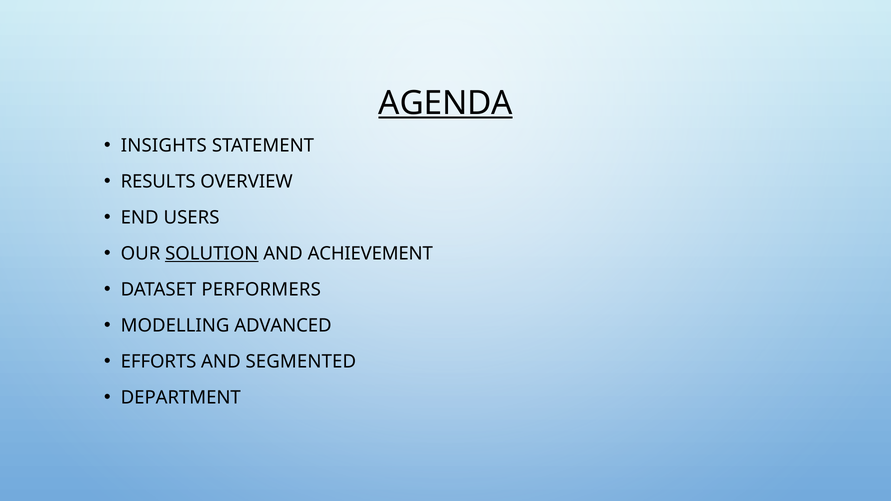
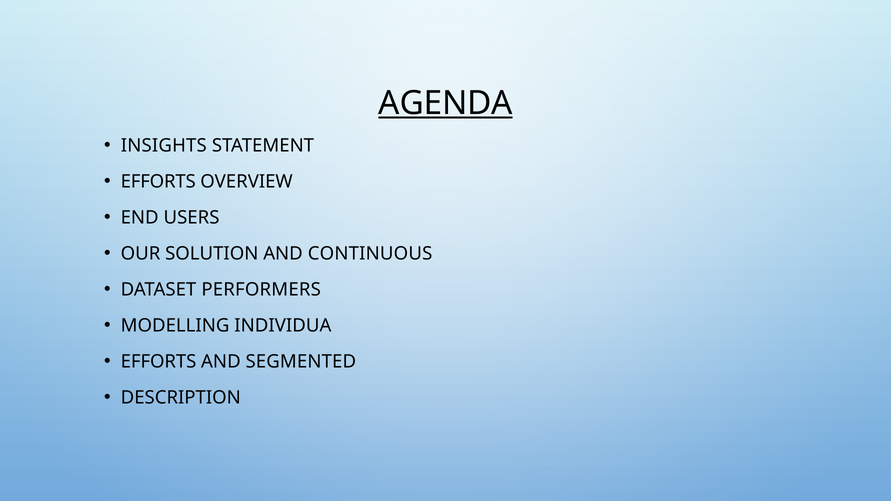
RESULTS at (158, 182): RESULTS -> EFFORTS
SOLUTION underline: present -> none
ACHIEVEMENT: ACHIEVEMENT -> CONTINUOUS
ADVANCED: ADVANCED -> INDIVIDUA
DEPARTMENT: DEPARTMENT -> DESCRIPTION
